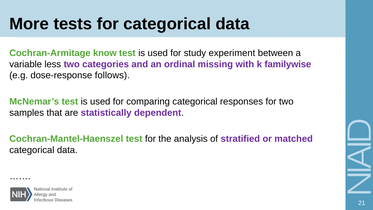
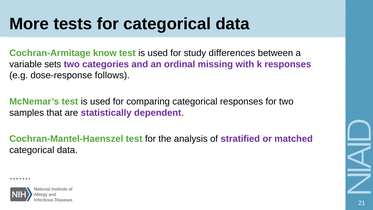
experiment: experiment -> differences
less: less -> sets
k familywise: familywise -> responses
